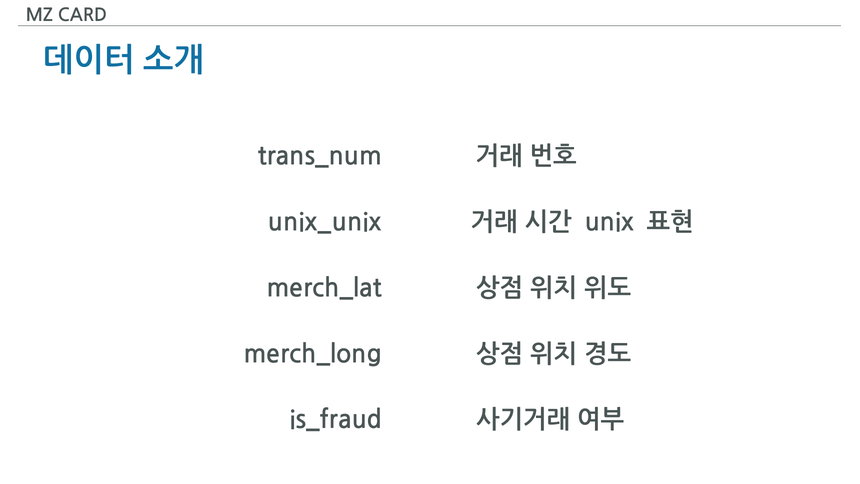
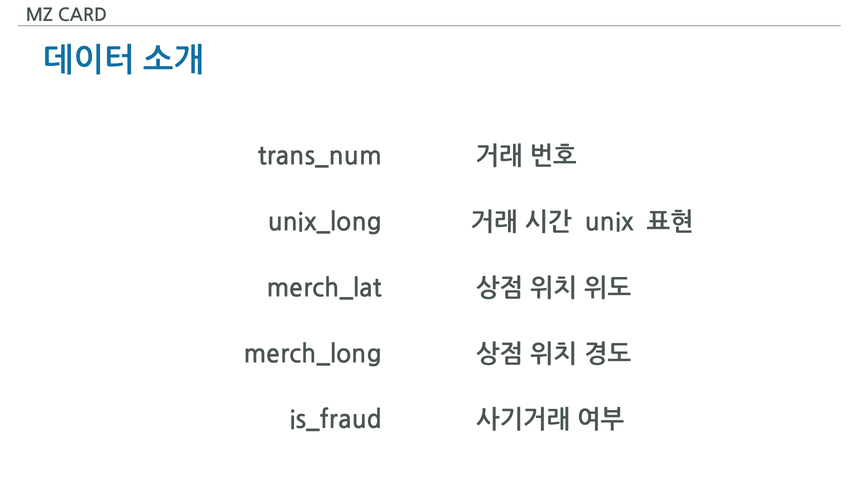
unix_unix: unix_unix -> unix_long
